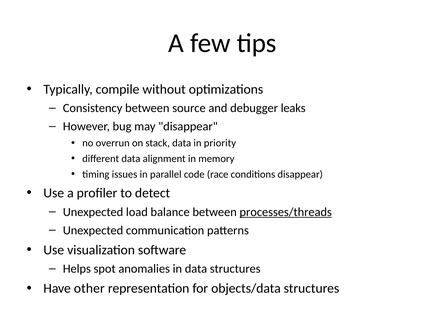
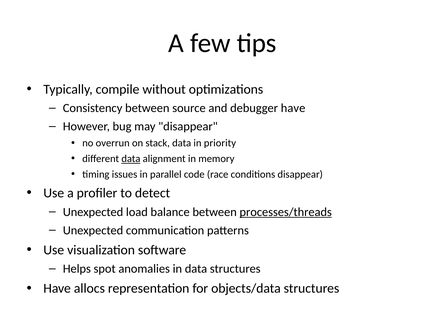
debugger leaks: leaks -> have
data at (131, 159) underline: none -> present
other: other -> allocs
